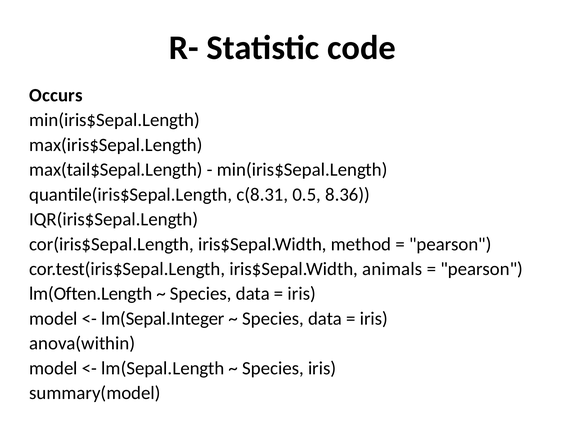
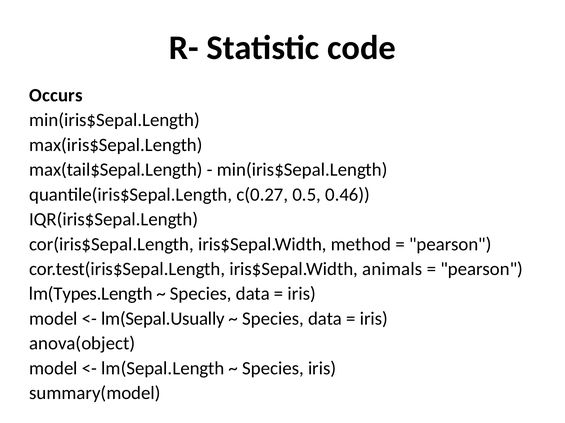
c(8.31: c(8.31 -> c(0.27
8.36: 8.36 -> 0.46
lm(Often.Length: lm(Often.Length -> lm(Types.Length
lm(Sepal.Integer: lm(Sepal.Integer -> lm(Sepal.Usually
anova(within: anova(within -> anova(object
